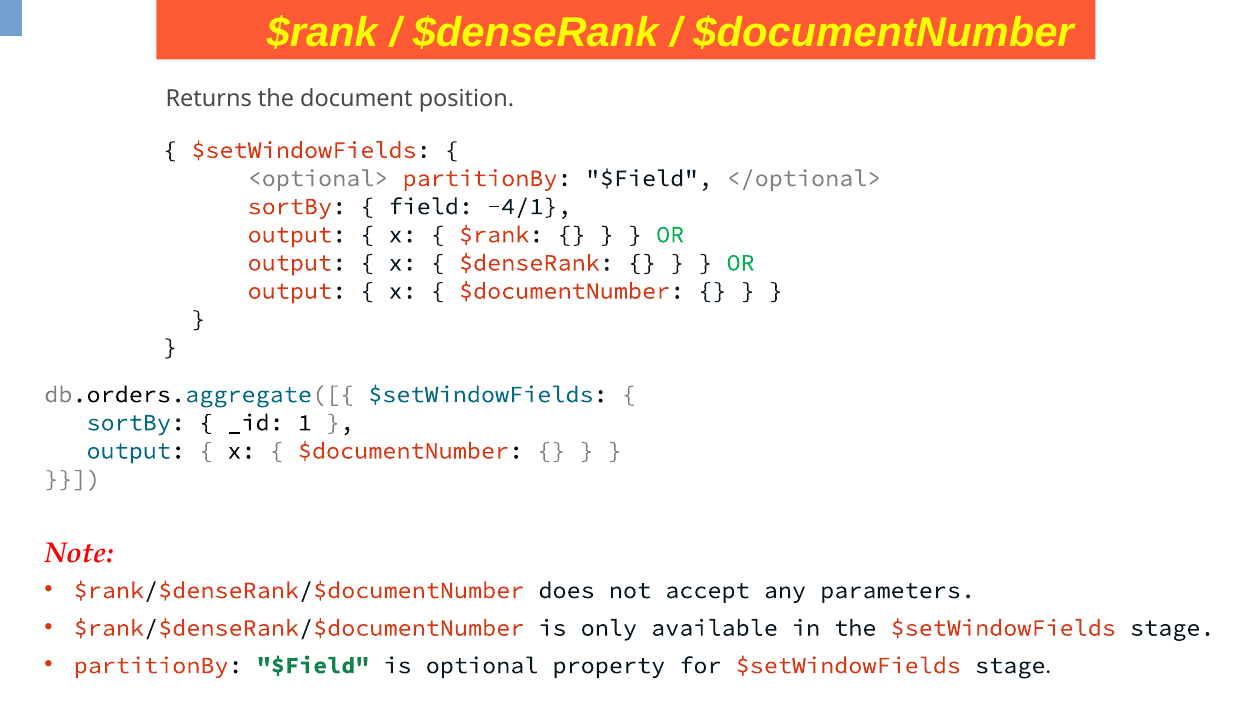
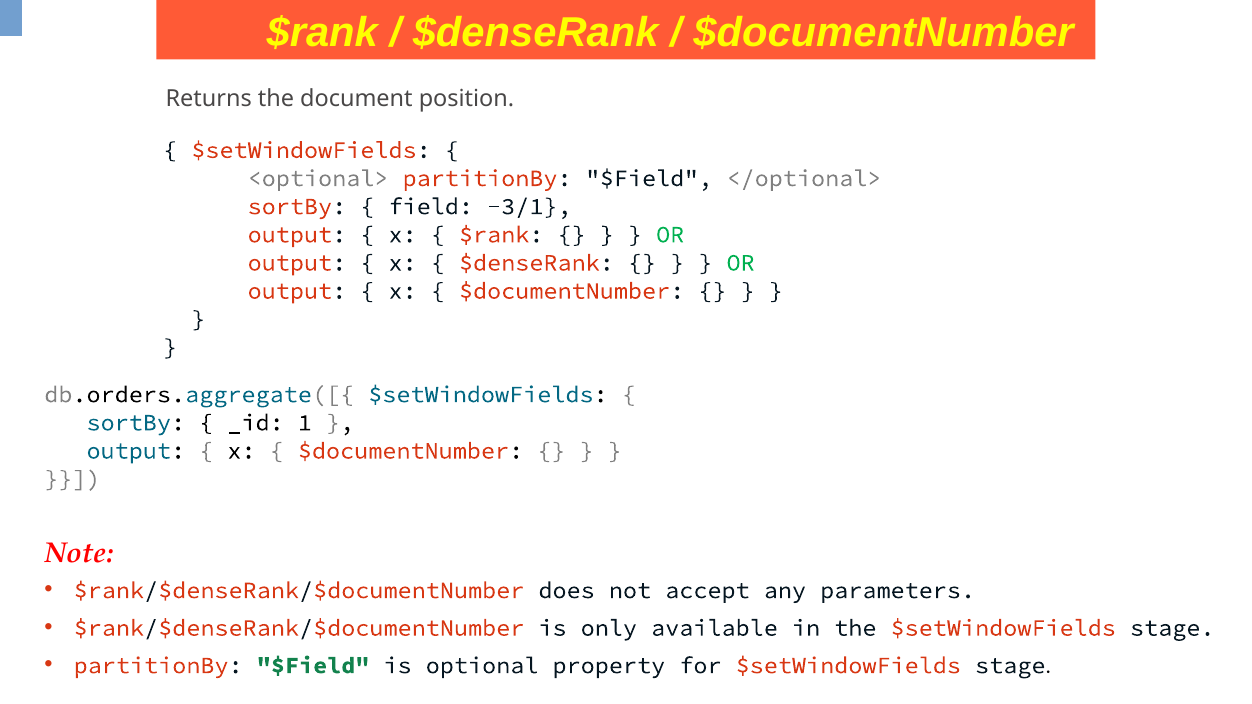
-4/1: -4/1 -> -3/1
